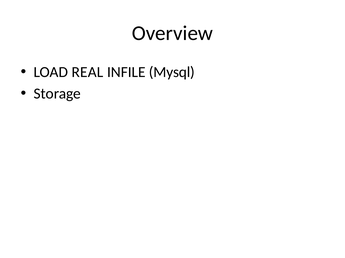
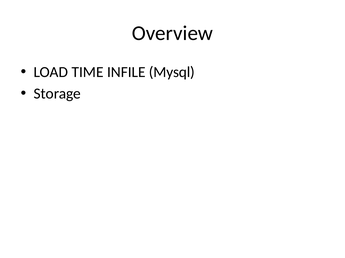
REAL: REAL -> TIME
